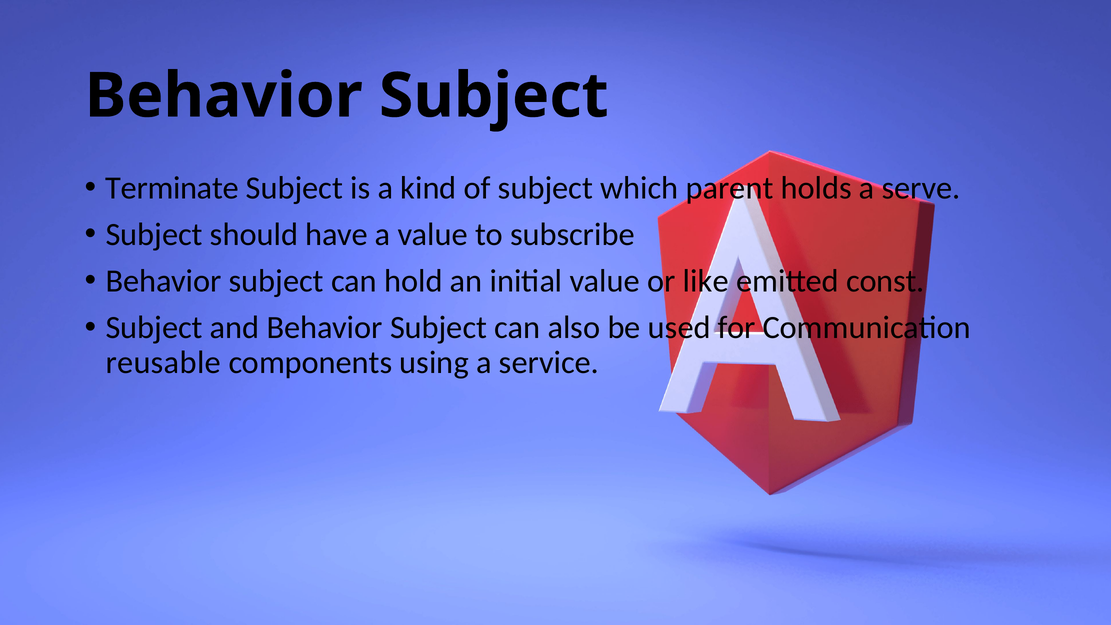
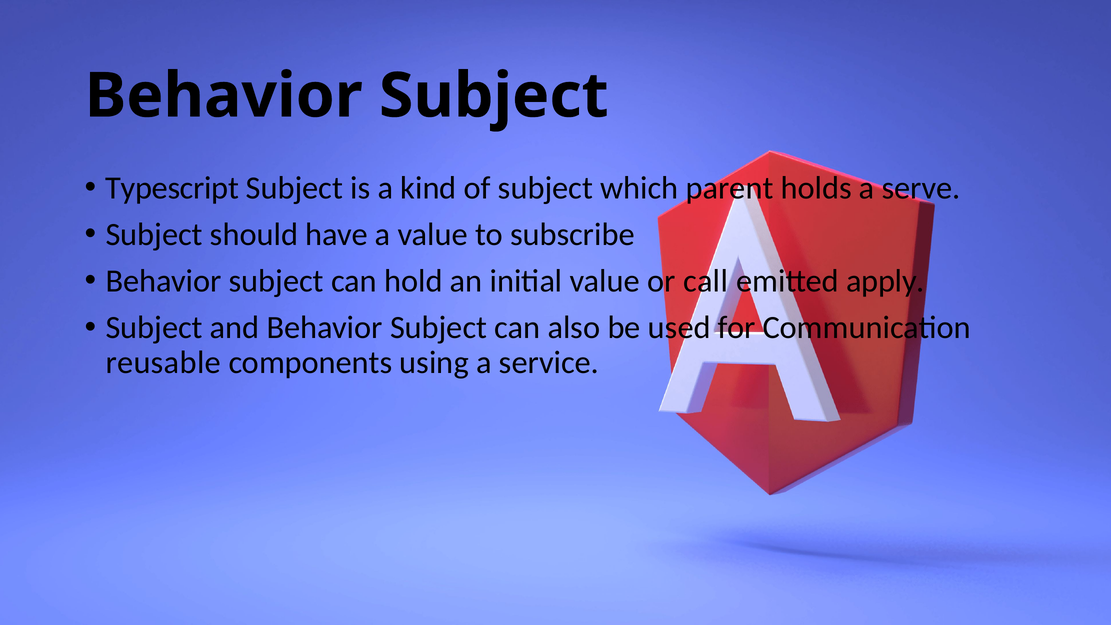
Terminate: Terminate -> Typescript
like: like -> call
const: const -> apply
